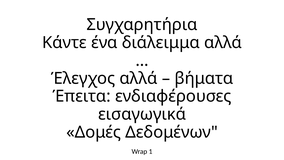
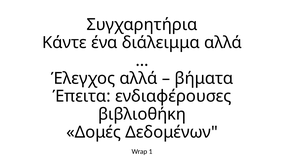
εισαγωγικά: εισαγωγικά -> βιβλιοθήκη
